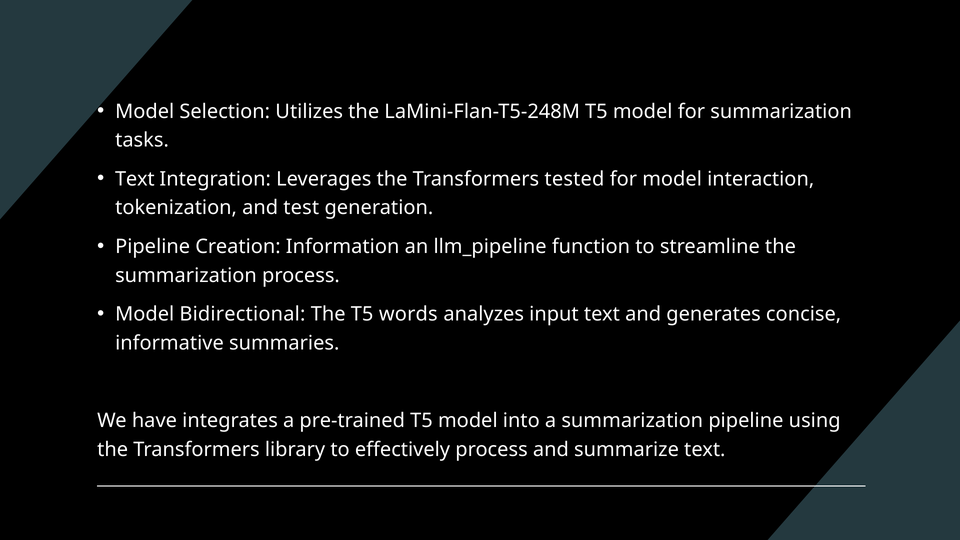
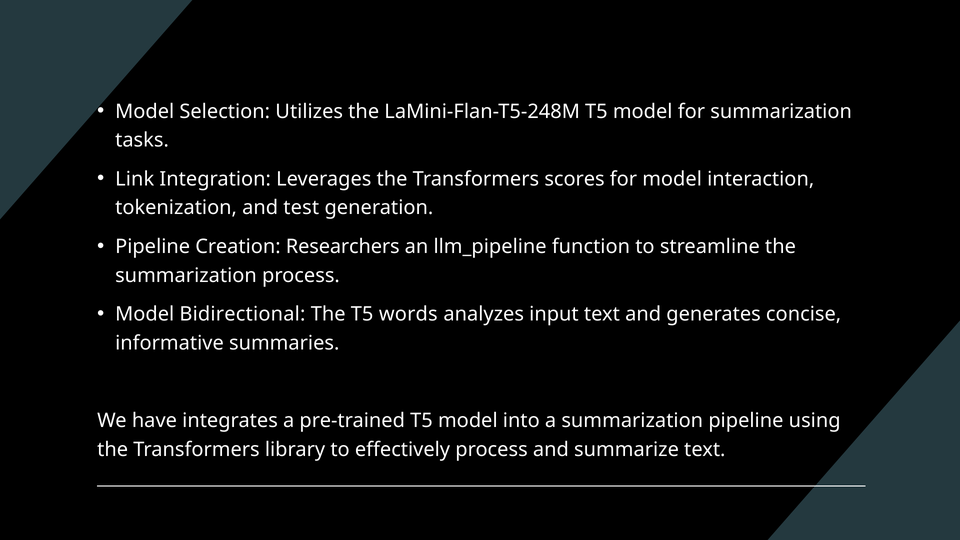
Text at (135, 179): Text -> Link
tested: tested -> scores
Information: Information -> Researchers
